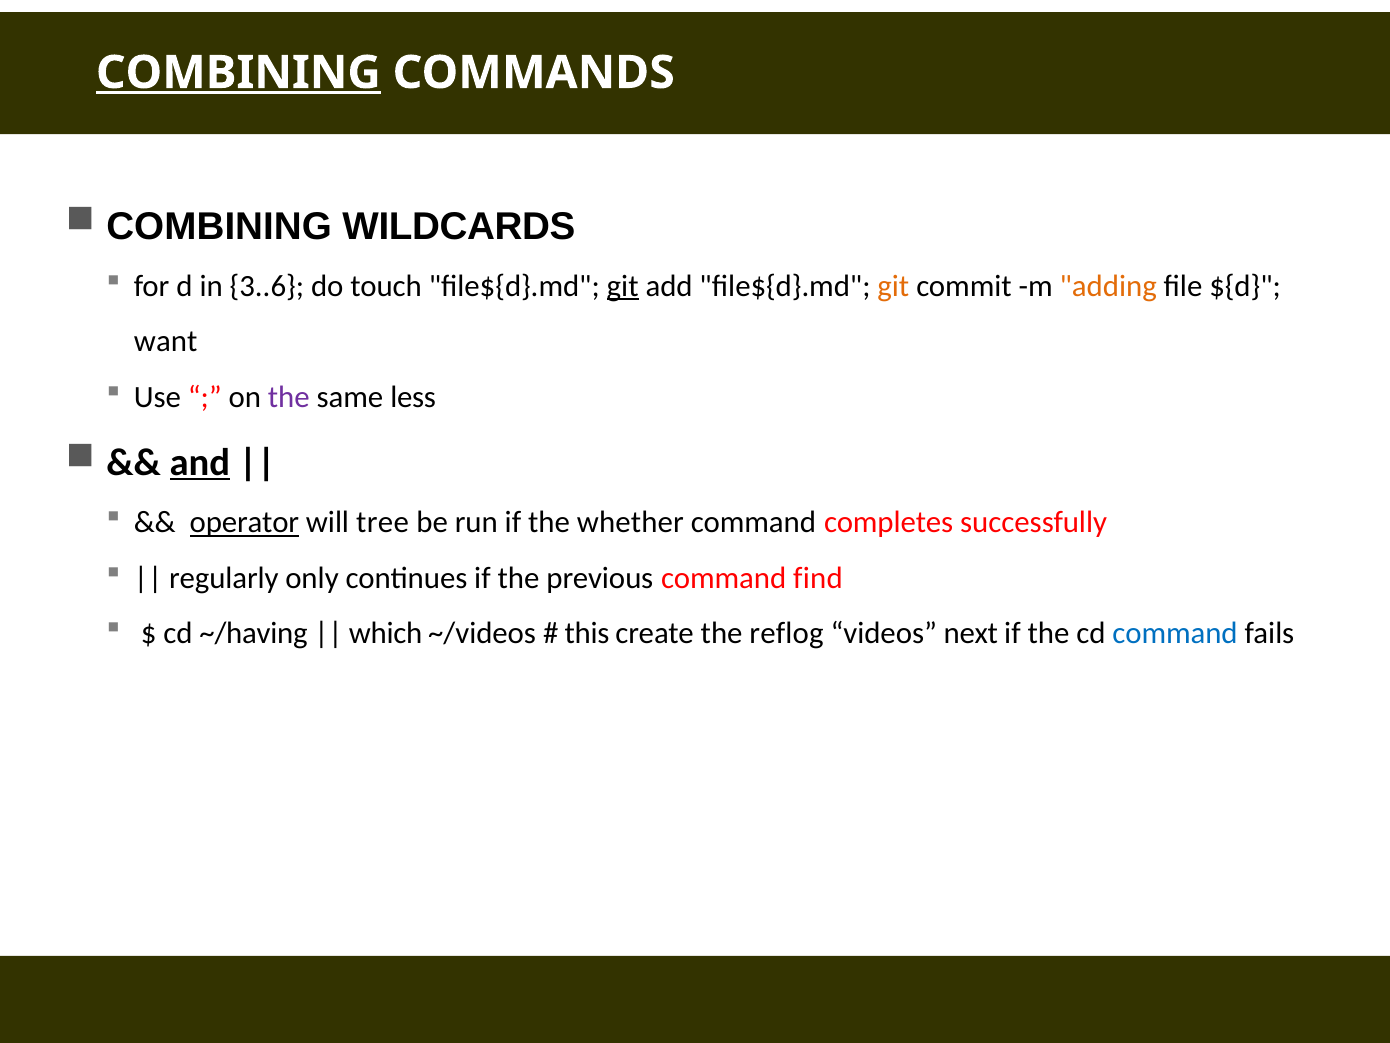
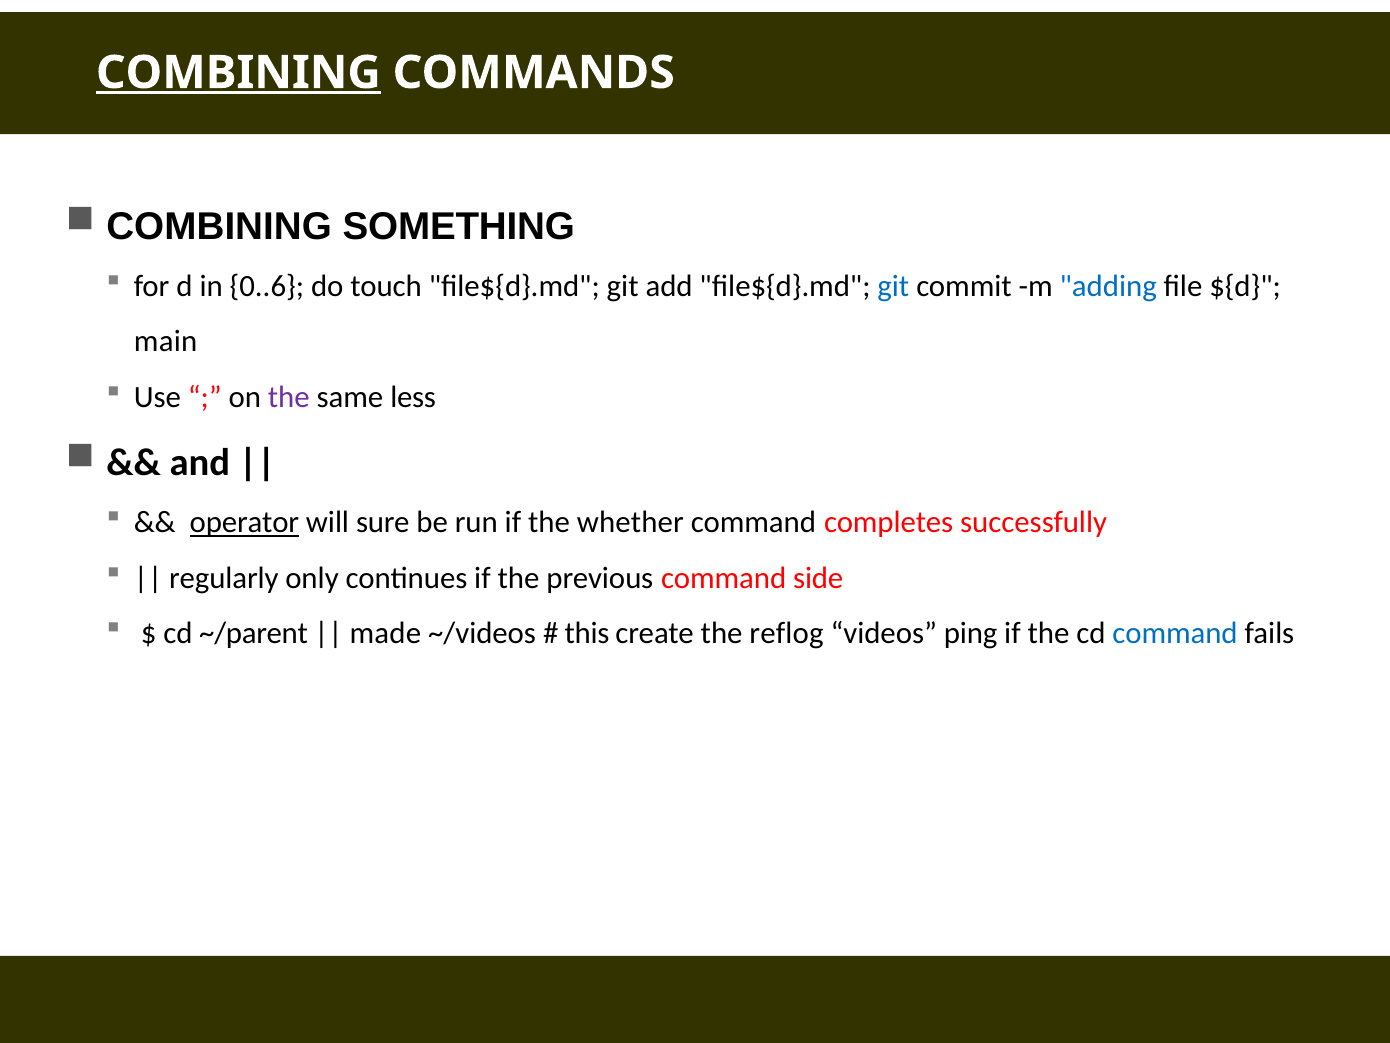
WILDCARDS: WILDCARDS -> SOMETHING
3..6: 3..6 -> 0..6
git at (623, 286) underline: present -> none
git at (893, 286) colour: orange -> blue
adding colour: orange -> blue
want: want -> main
and underline: present -> none
tree: tree -> sure
find: find -> side
~/having: ~/having -> ~/parent
which: which -> made
next: next -> ping
